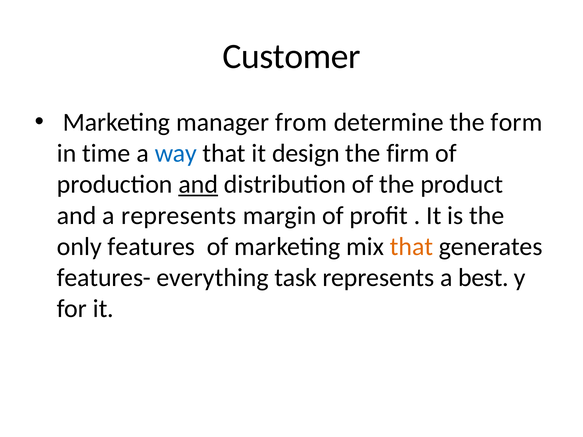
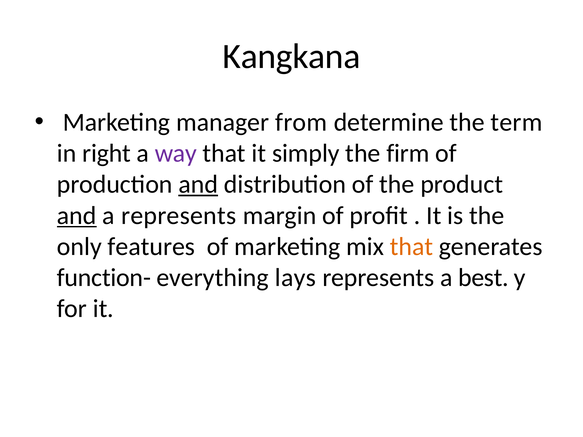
Customer: Customer -> Kangkana
form: form -> term
time: time -> right
way colour: blue -> purple
design: design -> simply
and at (77, 216) underline: none -> present
features-: features- -> function-
task: task -> lays
